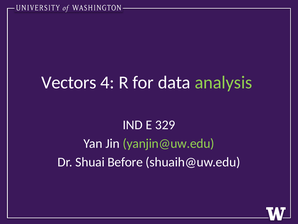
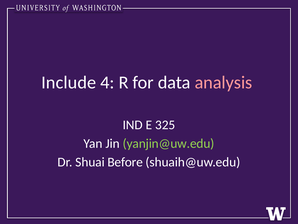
Vectors: Vectors -> Include
analysis colour: light green -> pink
329: 329 -> 325
